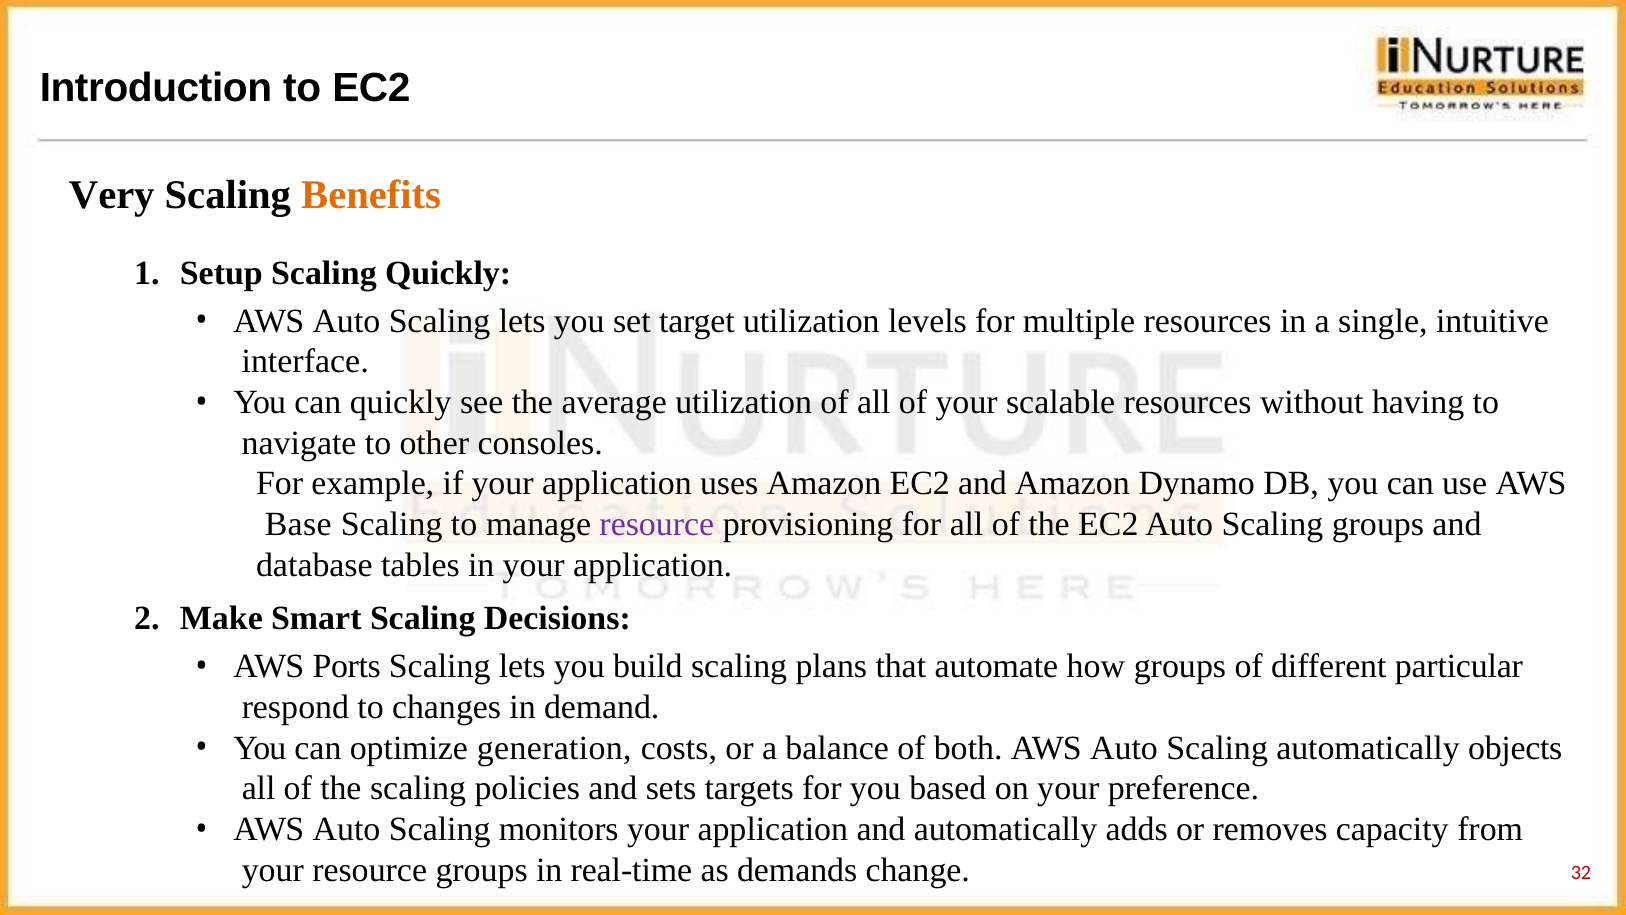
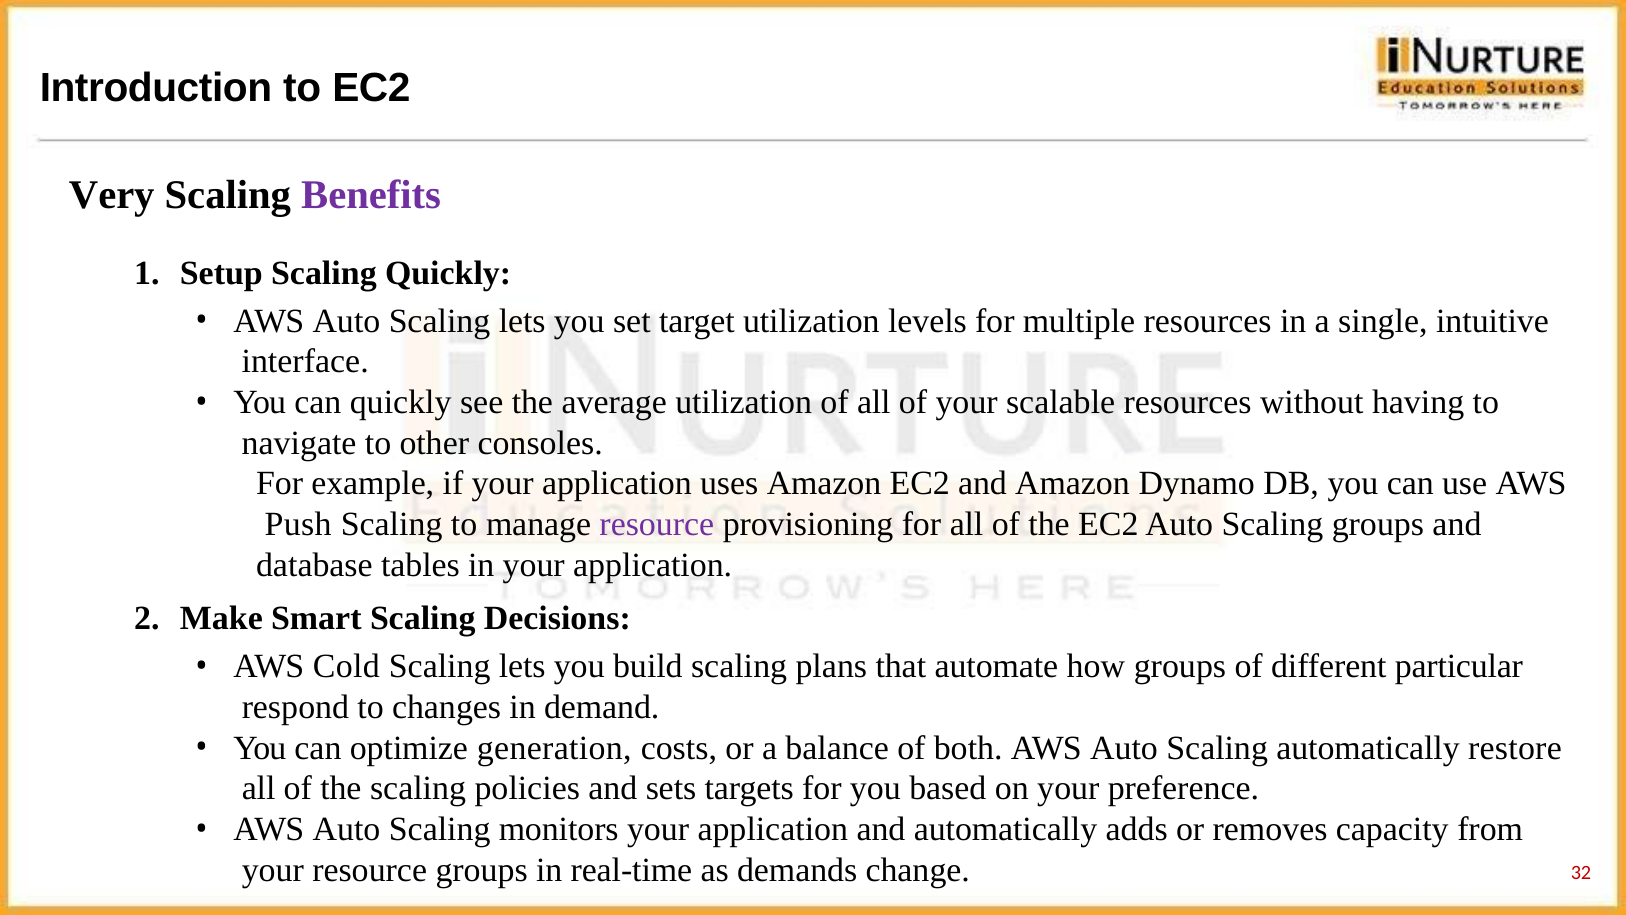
Benefits colour: orange -> purple
Base: Base -> Push
Ports: Ports -> Cold
objects: objects -> restore
